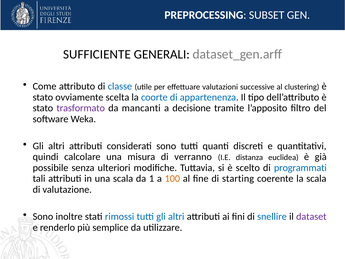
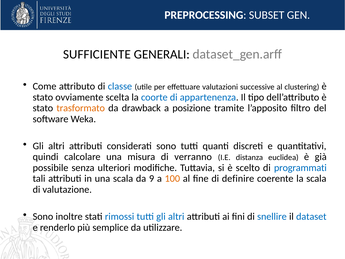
trasformato colour: purple -> orange
mancanti: mancanti -> drawback
decisione: decisione -> posizione
1: 1 -> 9
starting: starting -> definire
dataset colour: purple -> blue
